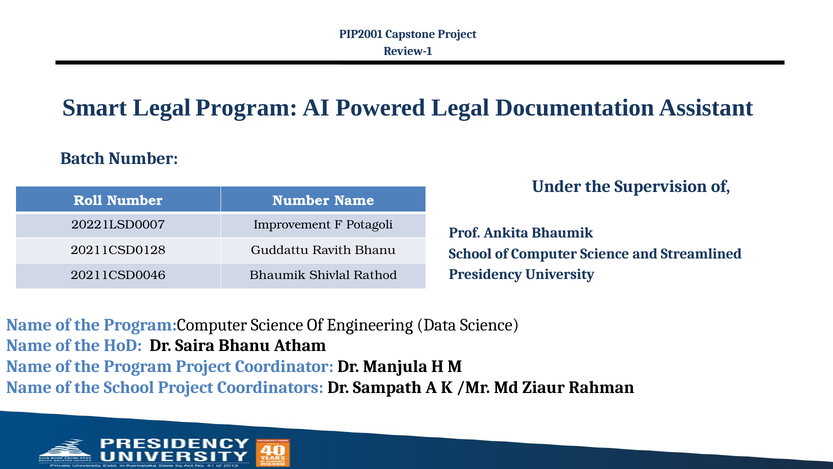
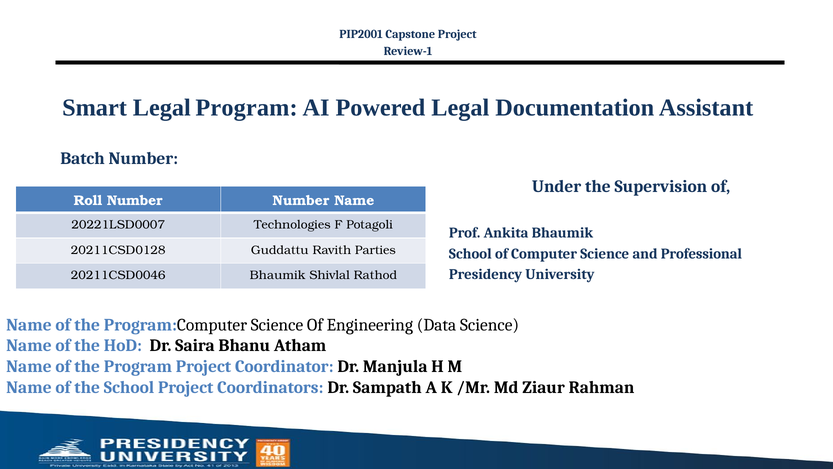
Improvement: Improvement -> Technologies
Ravith Bhanu: Bhanu -> Parties
Streamlined: Streamlined -> Professional
